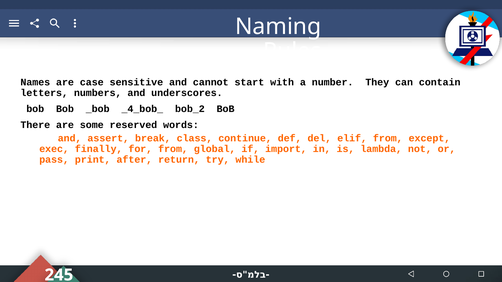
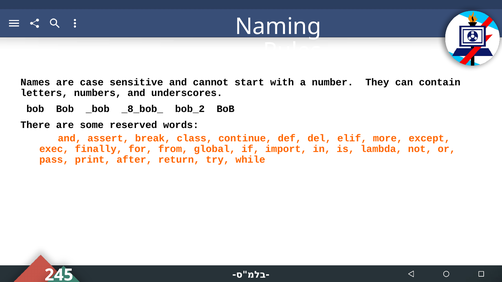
_4_bob_: _4_bob_ -> _8_bob_
elif from: from -> more
